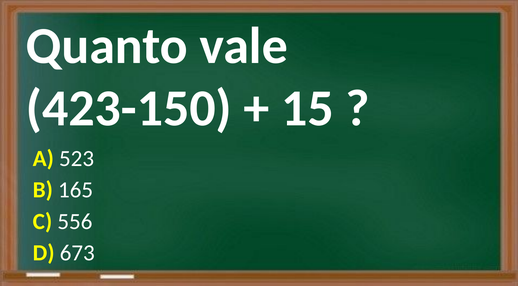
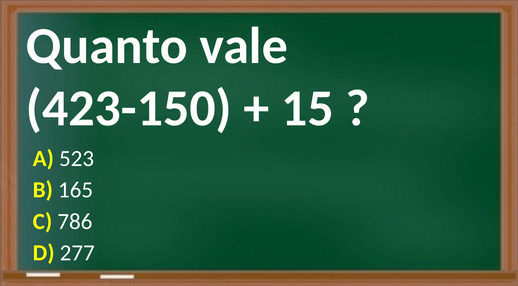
556: 556 -> 786
673: 673 -> 277
